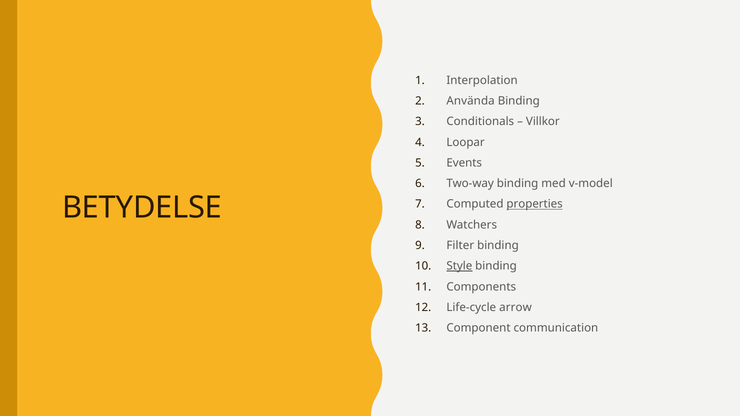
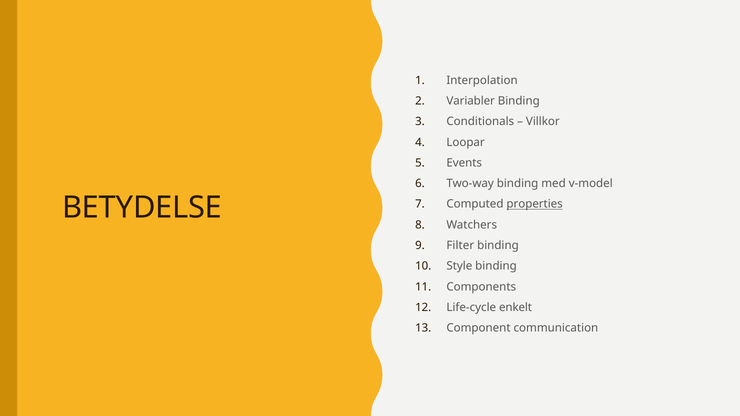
Använda: Använda -> Variabler
Style underline: present -> none
arrow: arrow -> enkelt
